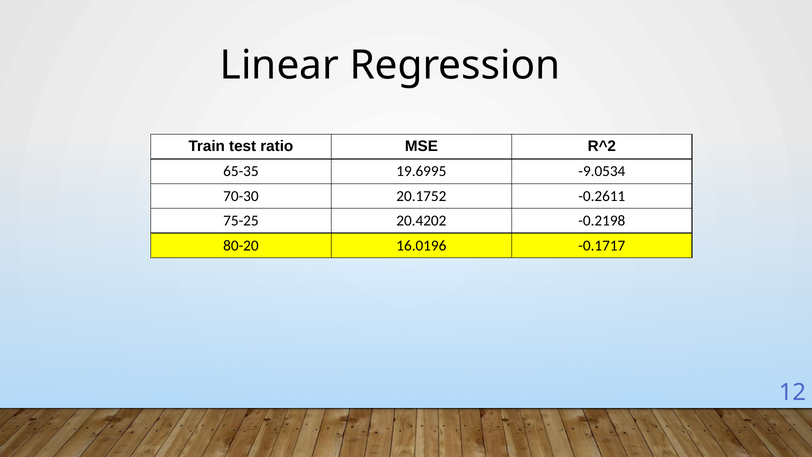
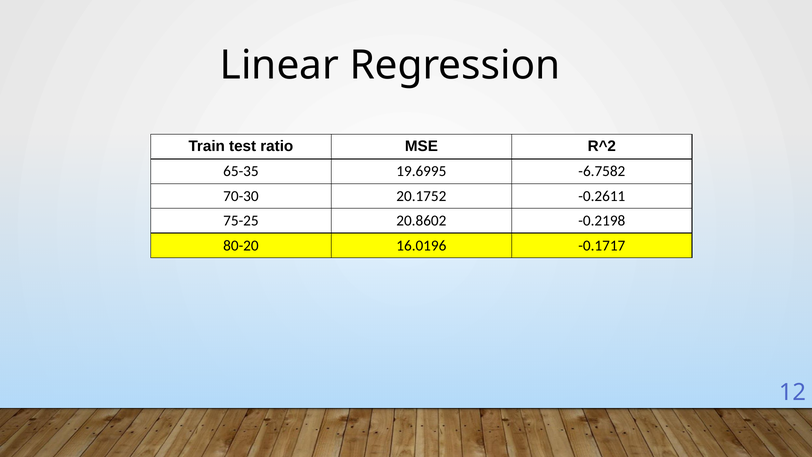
-9.0534: -9.0534 -> -6.7582
20.4202: 20.4202 -> 20.8602
